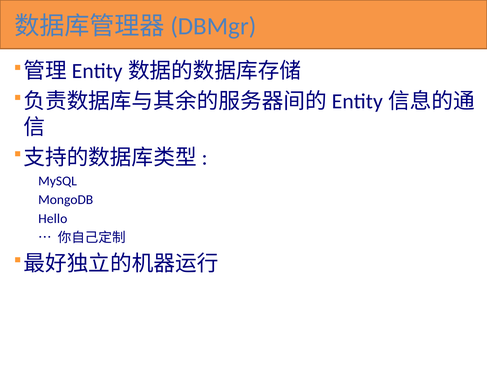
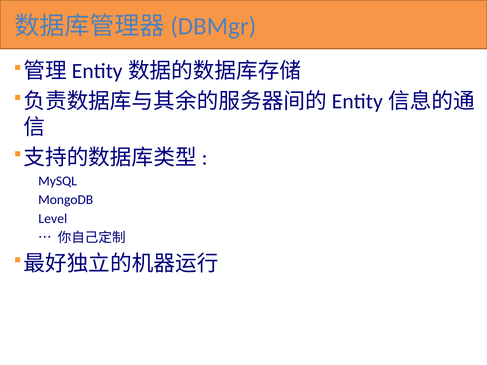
Hello: Hello -> Level
